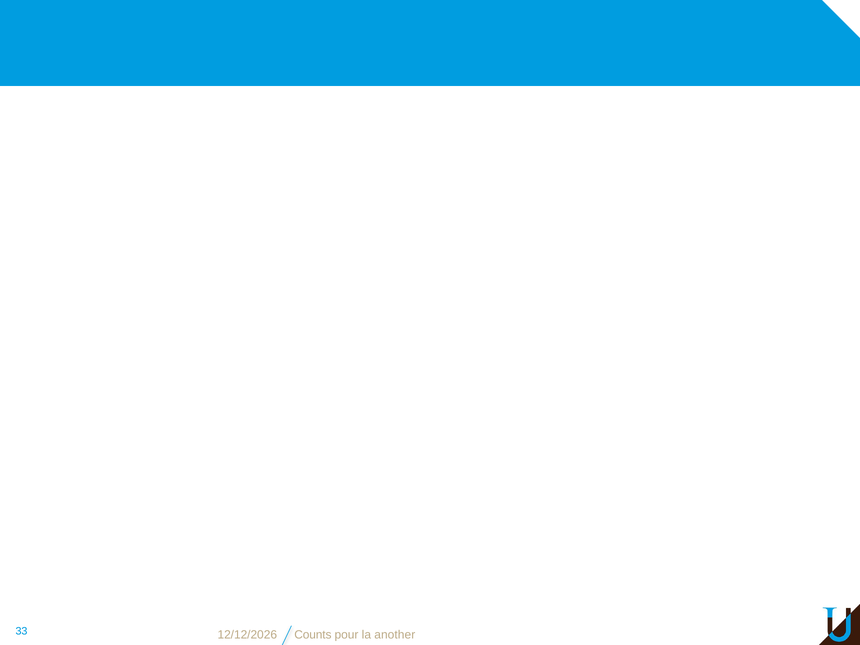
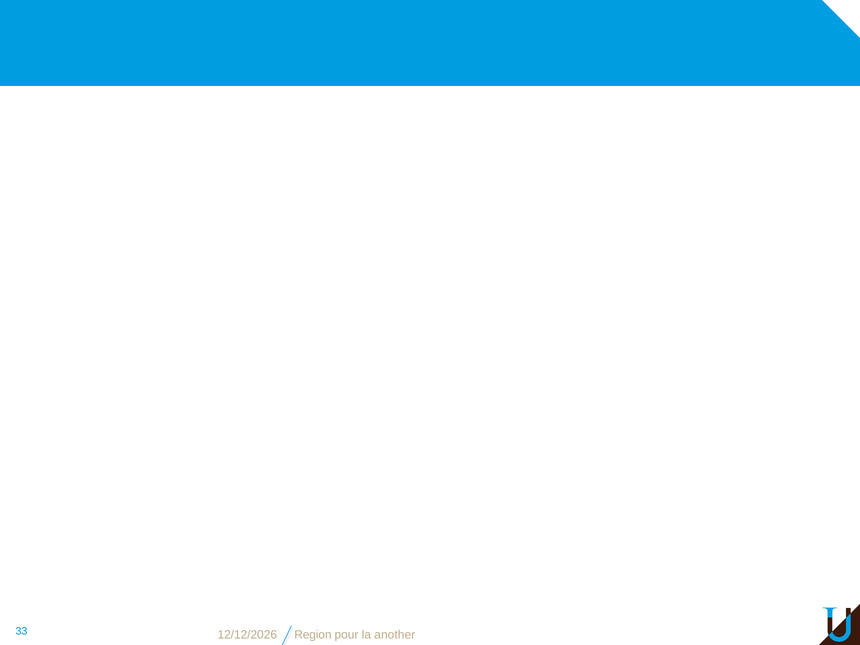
Counts: Counts -> Region
